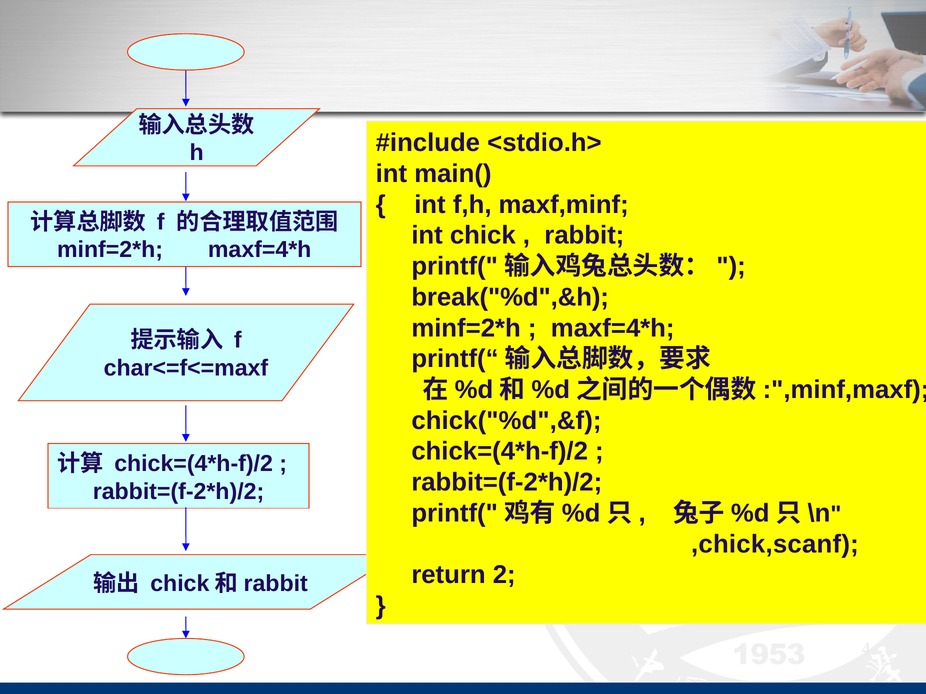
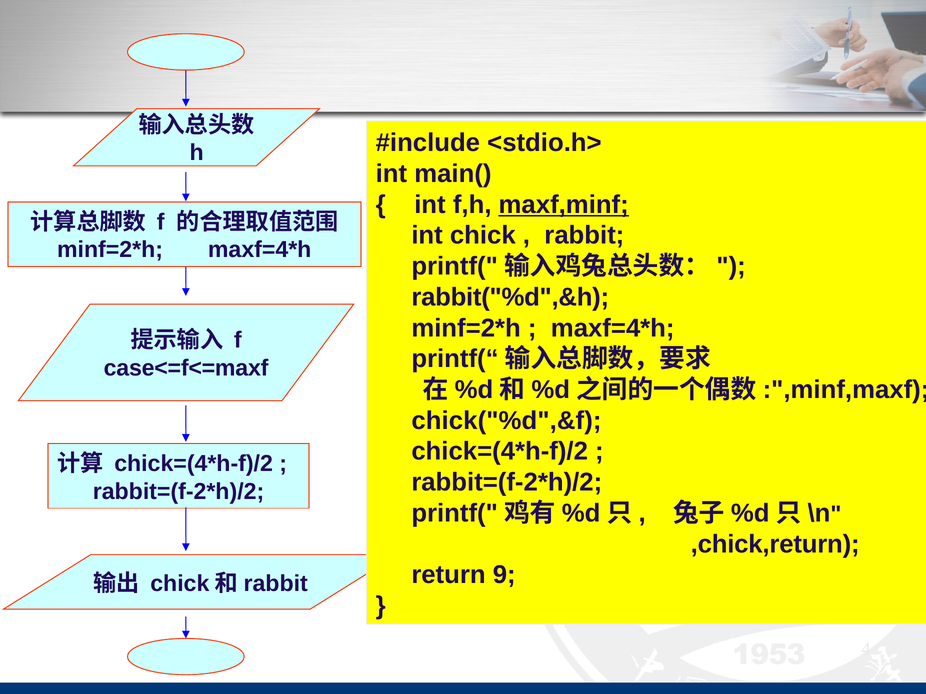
maxf,minf underline: none -> present
break("%d",&h: break("%d",&h -> rabbit("%d",&h
char<=f<=maxf: char<=f<=maxf -> case<=f<=maxf
,chick,scanf: ,chick,scanf -> ,chick,return
2: 2 -> 9
